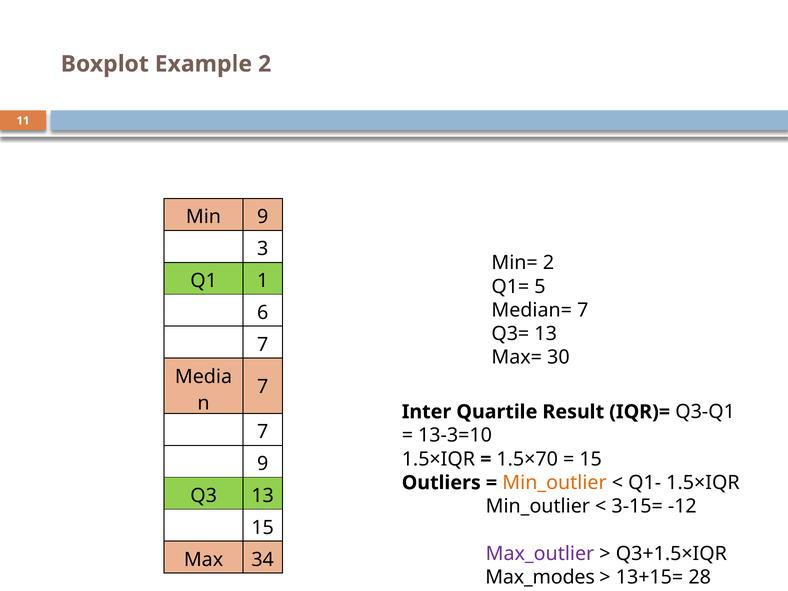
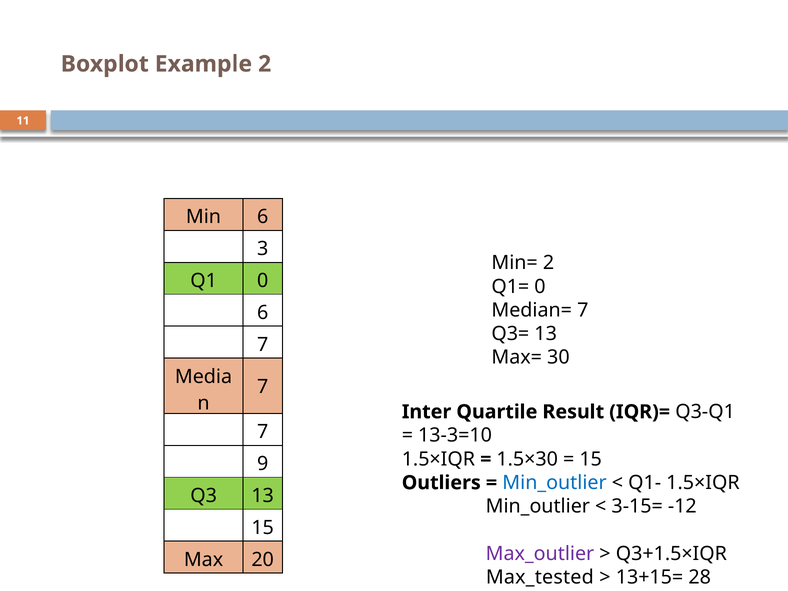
Min 9: 9 -> 6
Q1 1: 1 -> 0
Q1= 5: 5 -> 0
1.5×70: 1.5×70 -> 1.5×30
Min_outlier at (555, 483) colour: orange -> blue
34: 34 -> 20
Max_modes: Max_modes -> Max_tested
